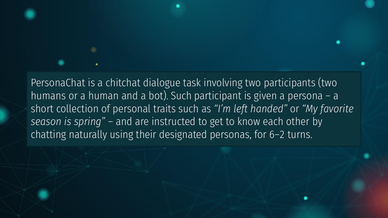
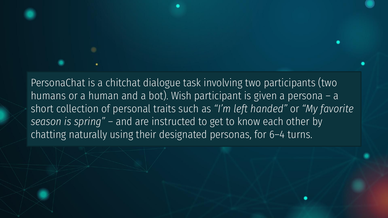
bot Such: Such -> Wish
6–2: 6–2 -> 6–4
